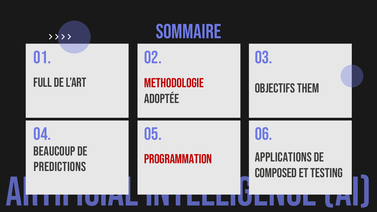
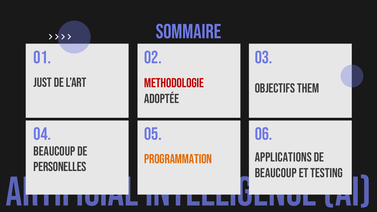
Full: Full -> Just
Programmation colour: red -> orange
predictions: predictions -> personelles
composed at (276, 173): composed -> beaucoup
